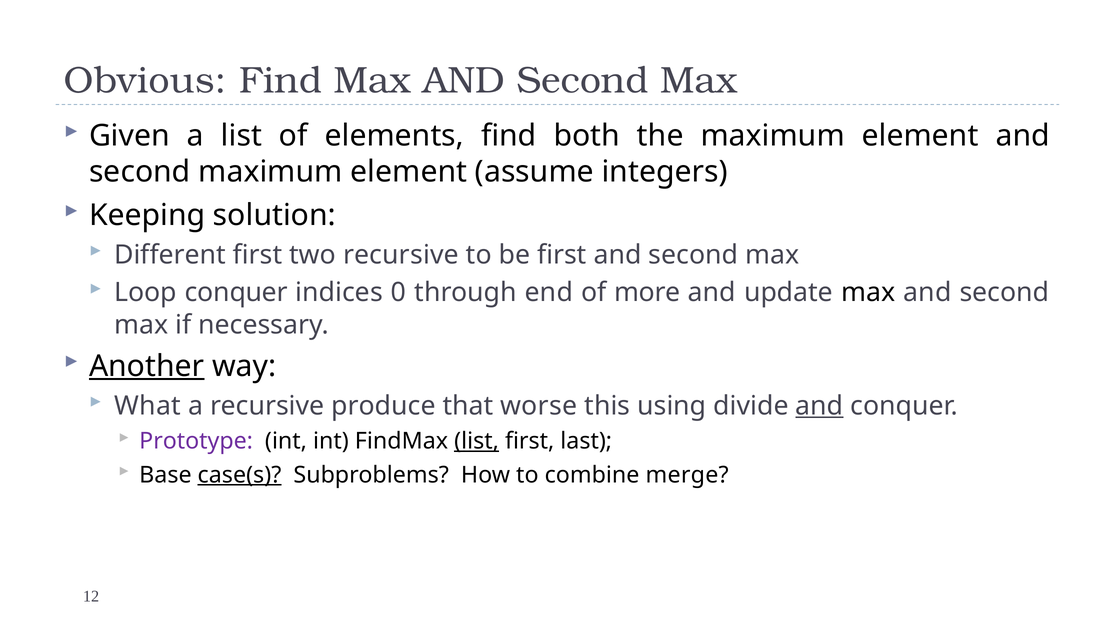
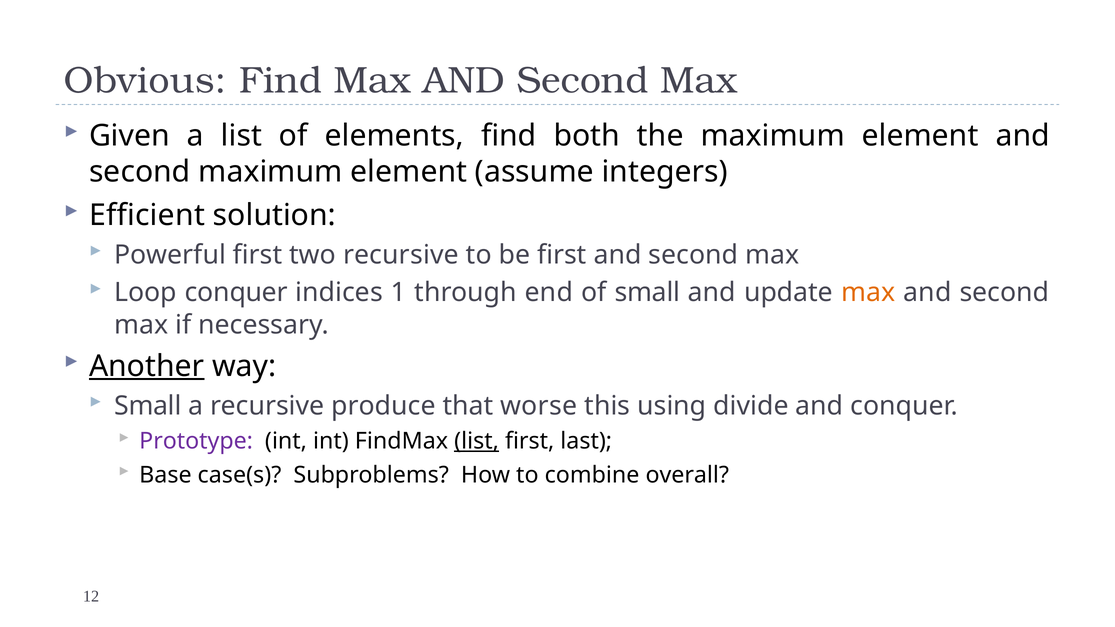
Keeping: Keeping -> Efficient
Different: Different -> Powerful
0: 0 -> 1
of more: more -> small
max at (868, 293) colour: black -> orange
What at (148, 406): What -> Small
and at (819, 406) underline: present -> none
case(s underline: present -> none
merge: merge -> overall
